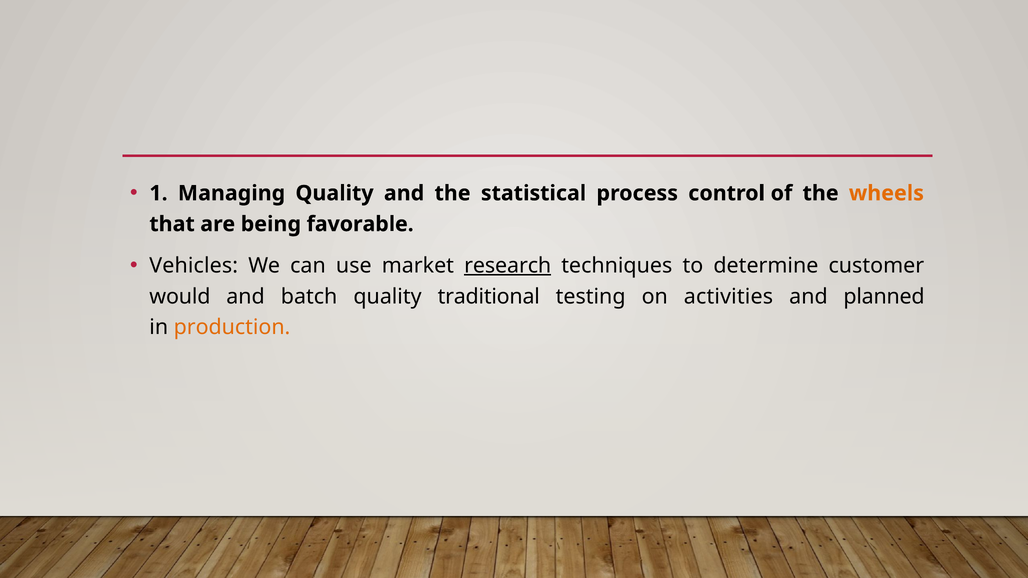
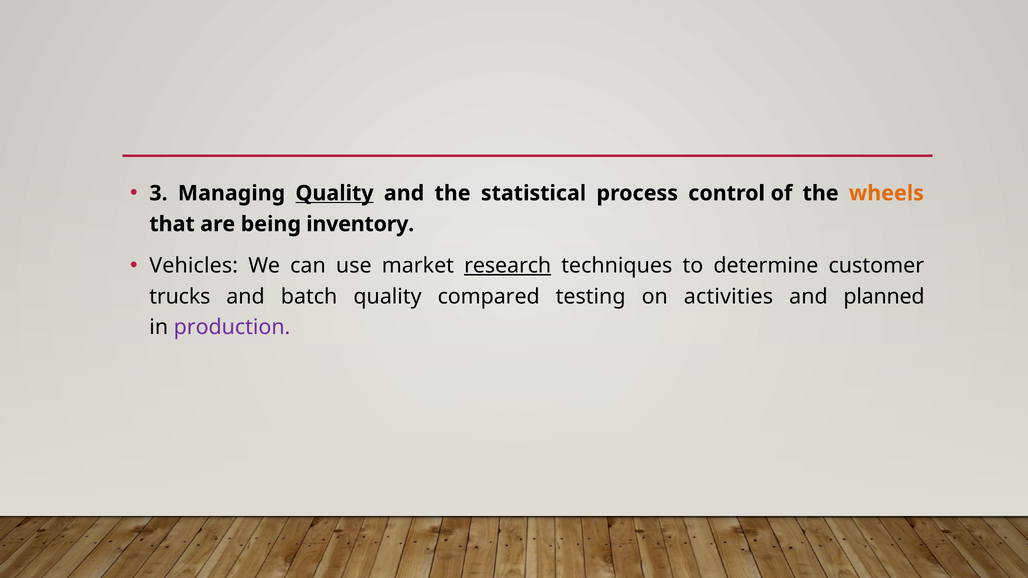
1: 1 -> 3
Quality at (335, 193) underline: none -> present
favorable: favorable -> inventory
would: would -> trucks
traditional: traditional -> compared
production colour: orange -> purple
